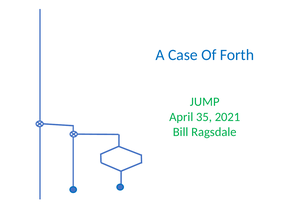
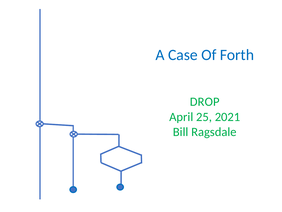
JUMP: JUMP -> DROP
35: 35 -> 25
